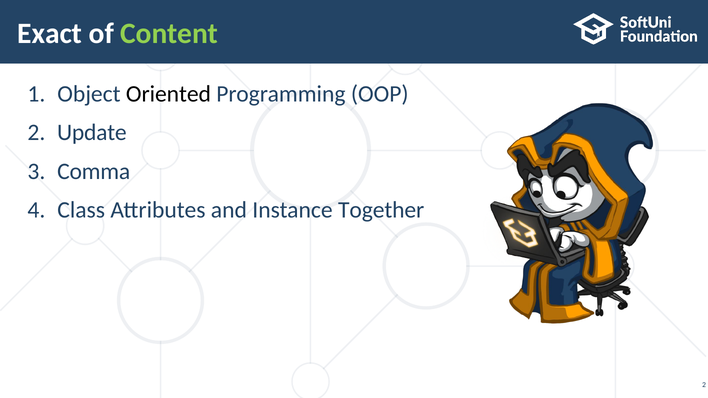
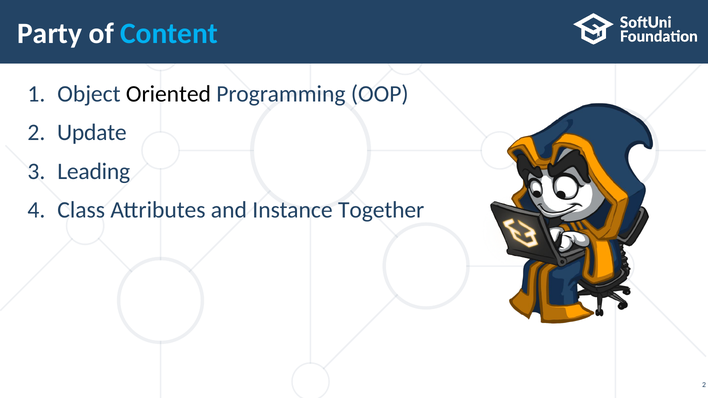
Exact: Exact -> Party
Content colour: light green -> light blue
Comma: Comma -> Leading
